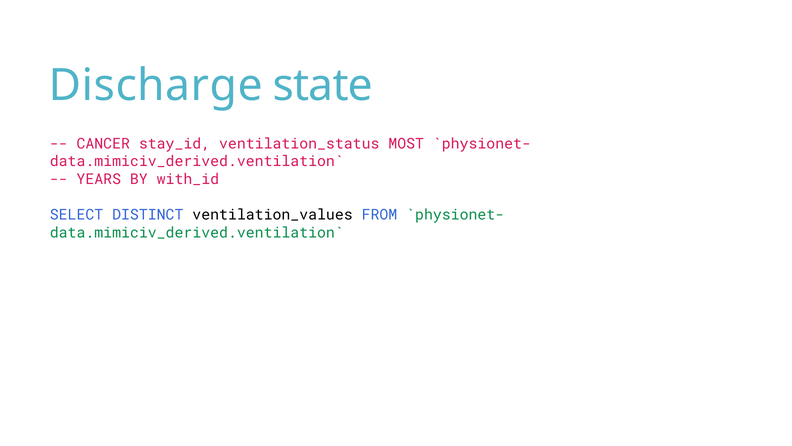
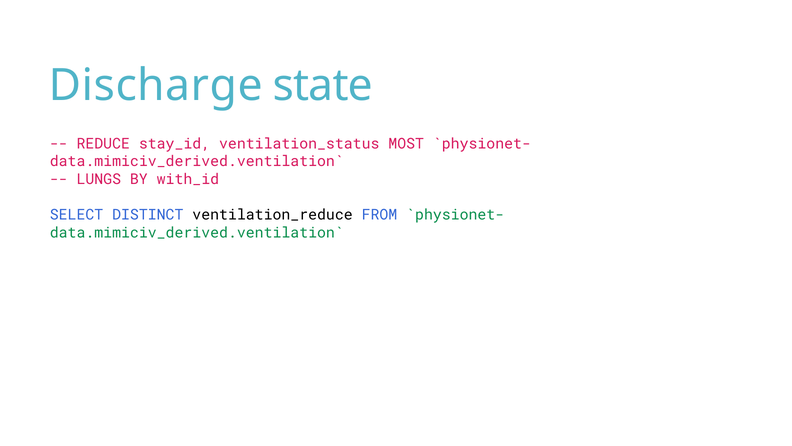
CANCER: CANCER -> REDUCE
YEARS: YEARS -> LUNGS
ventilation_values: ventilation_values -> ventilation_reduce
